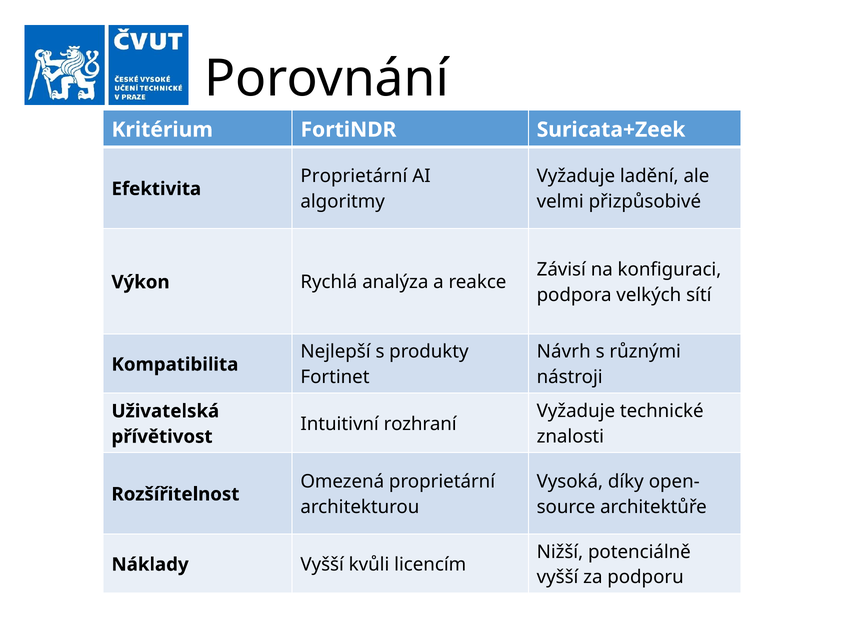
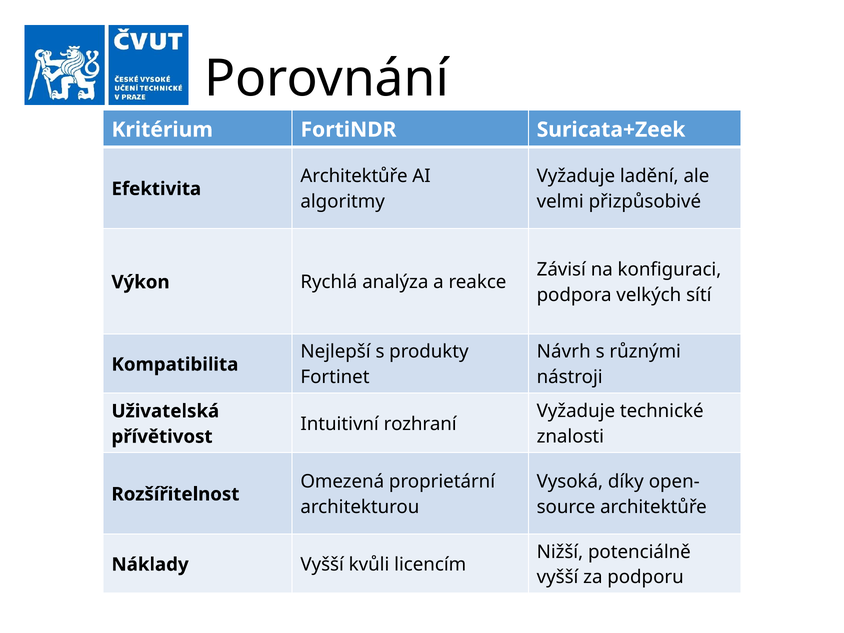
Proprietární at (354, 176): Proprietární -> Architektůře
